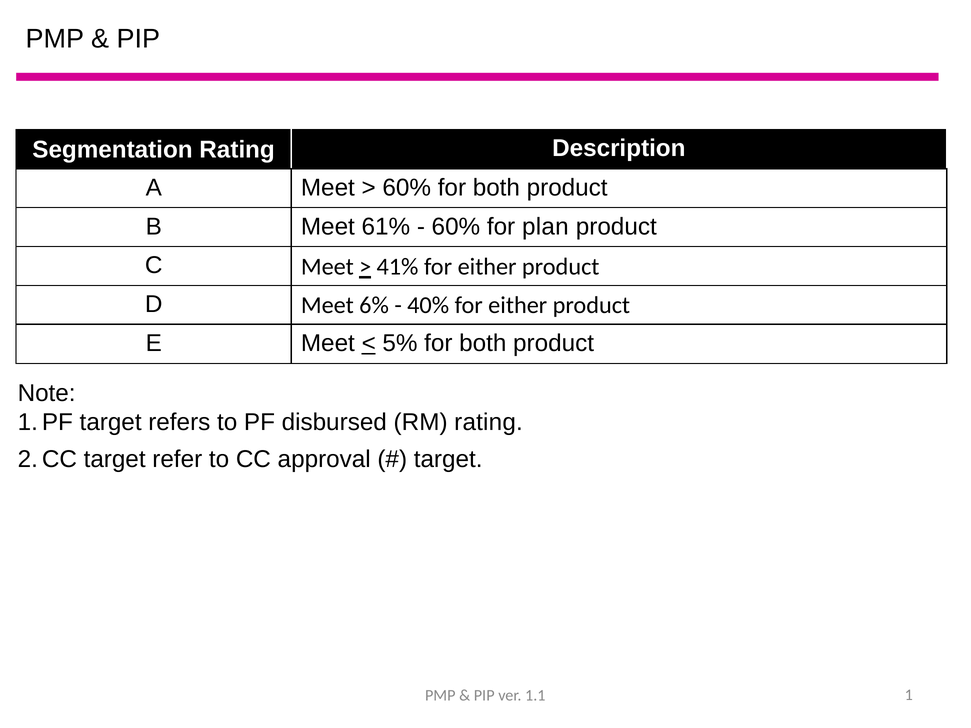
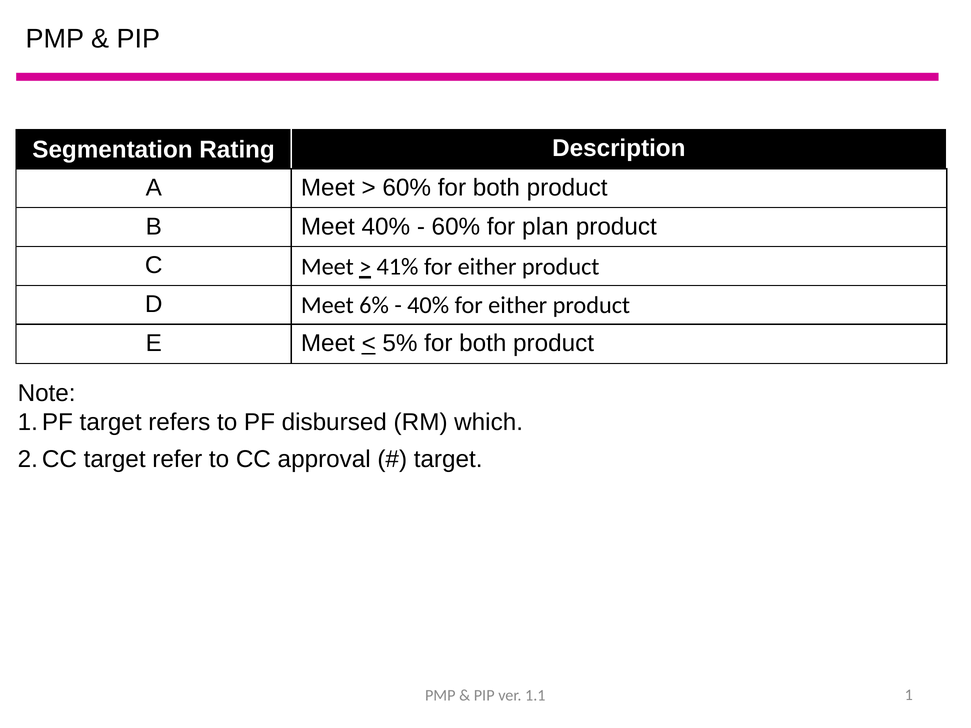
Meet 61%: 61% -> 40%
RM rating: rating -> which
